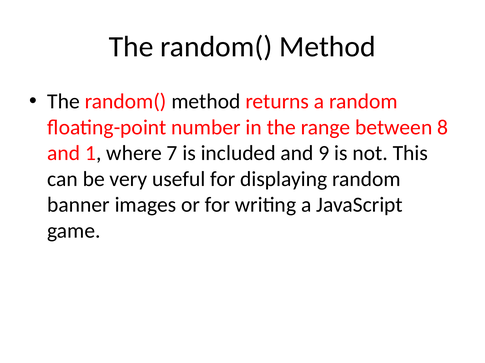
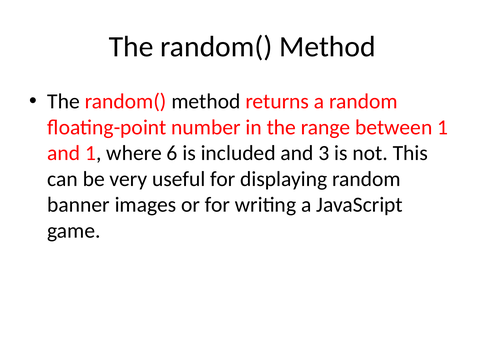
between 8: 8 -> 1
7: 7 -> 6
9: 9 -> 3
